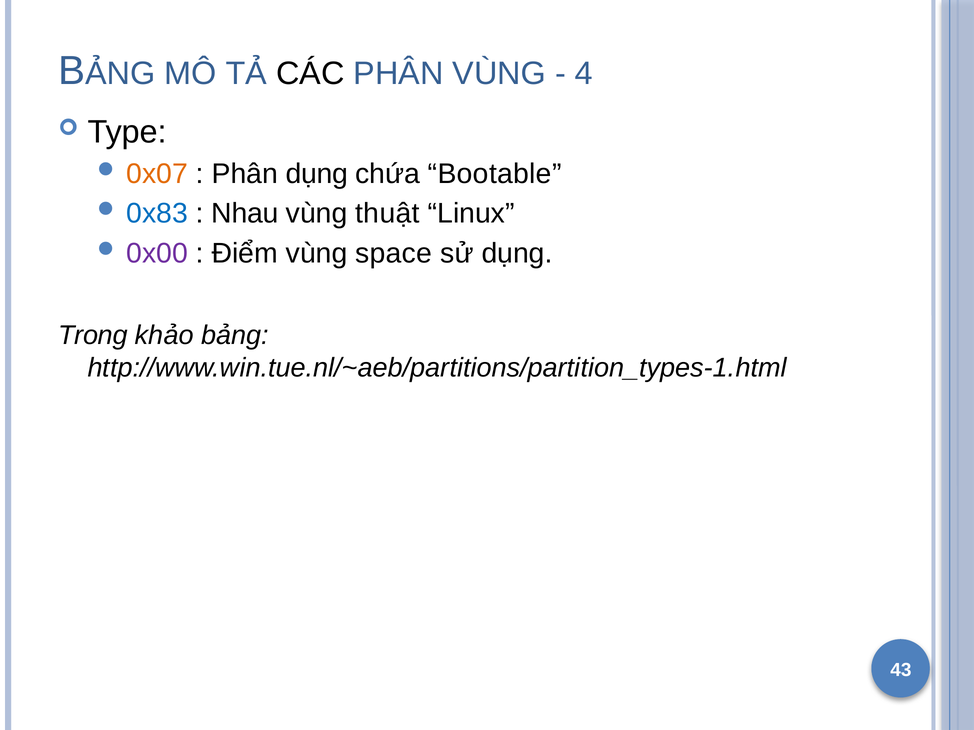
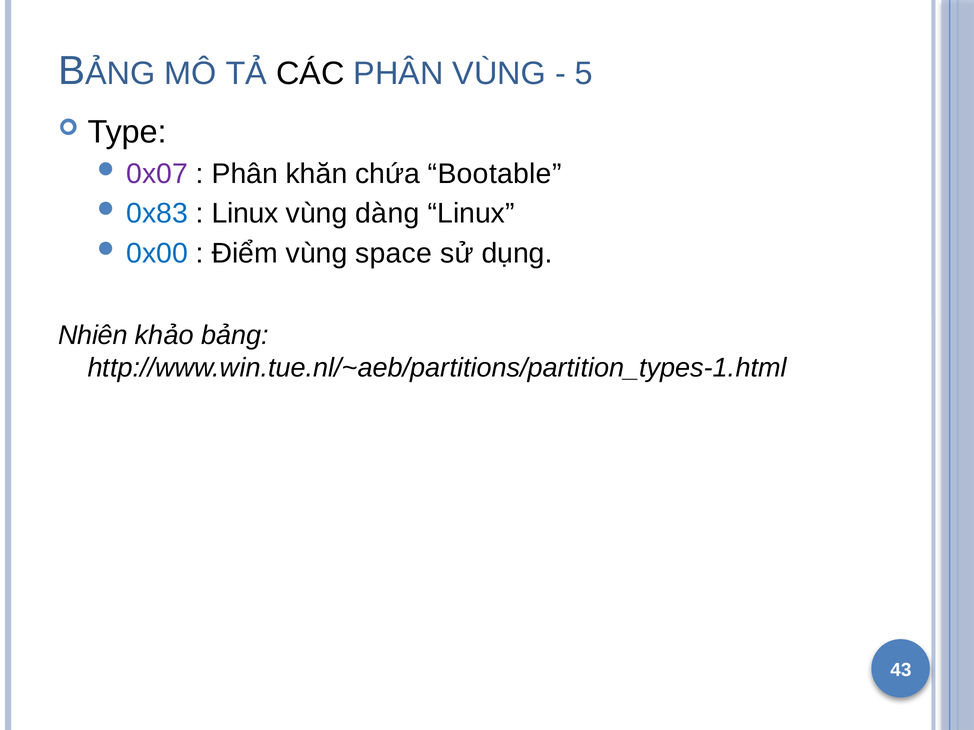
4: 4 -> 5
0x07 colour: orange -> purple
Phân dụng: dụng -> khăn
Nhau at (245, 214): Nhau -> Linux
thuật: thuật -> dàng
0x00 colour: purple -> blue
Trong: Trong -> Nhiên
